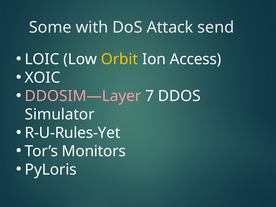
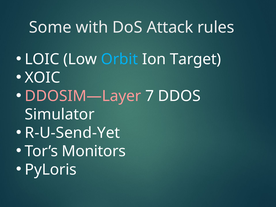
send: send -> rules
Orbit colour: yellow -> light blue
Access: Access -> Target
R-U-Rules-Yet: R-U-Rules-Yet -> R-U-Send-Yet
